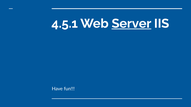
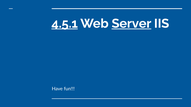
4.5.1 underline: none -> present
